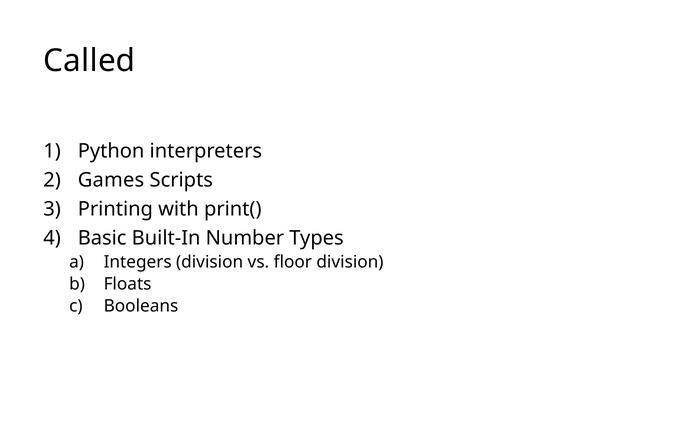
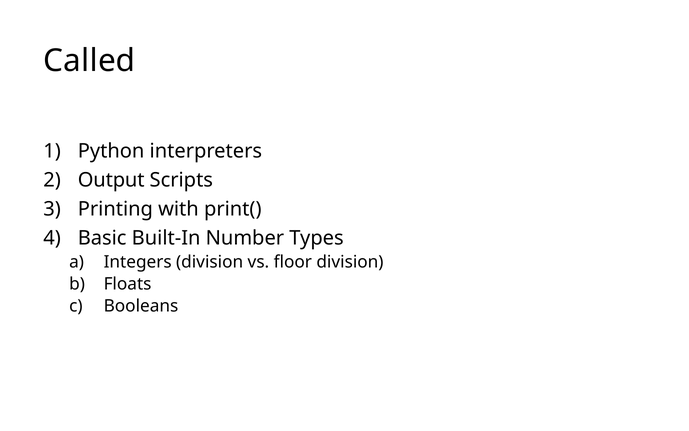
Games: Games -> Output
